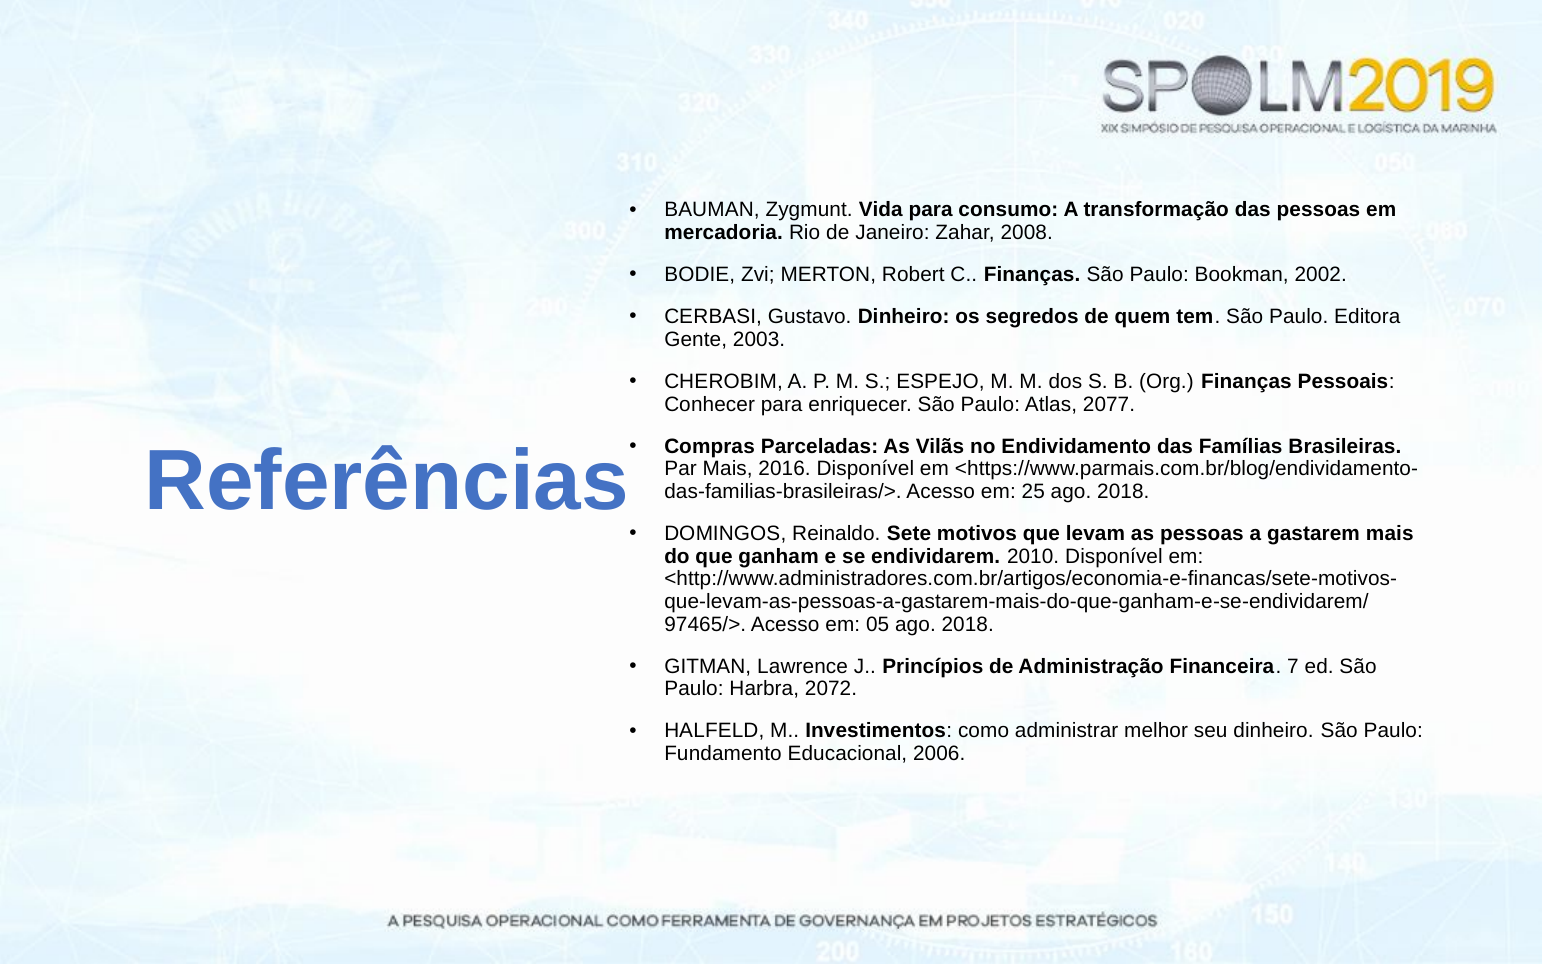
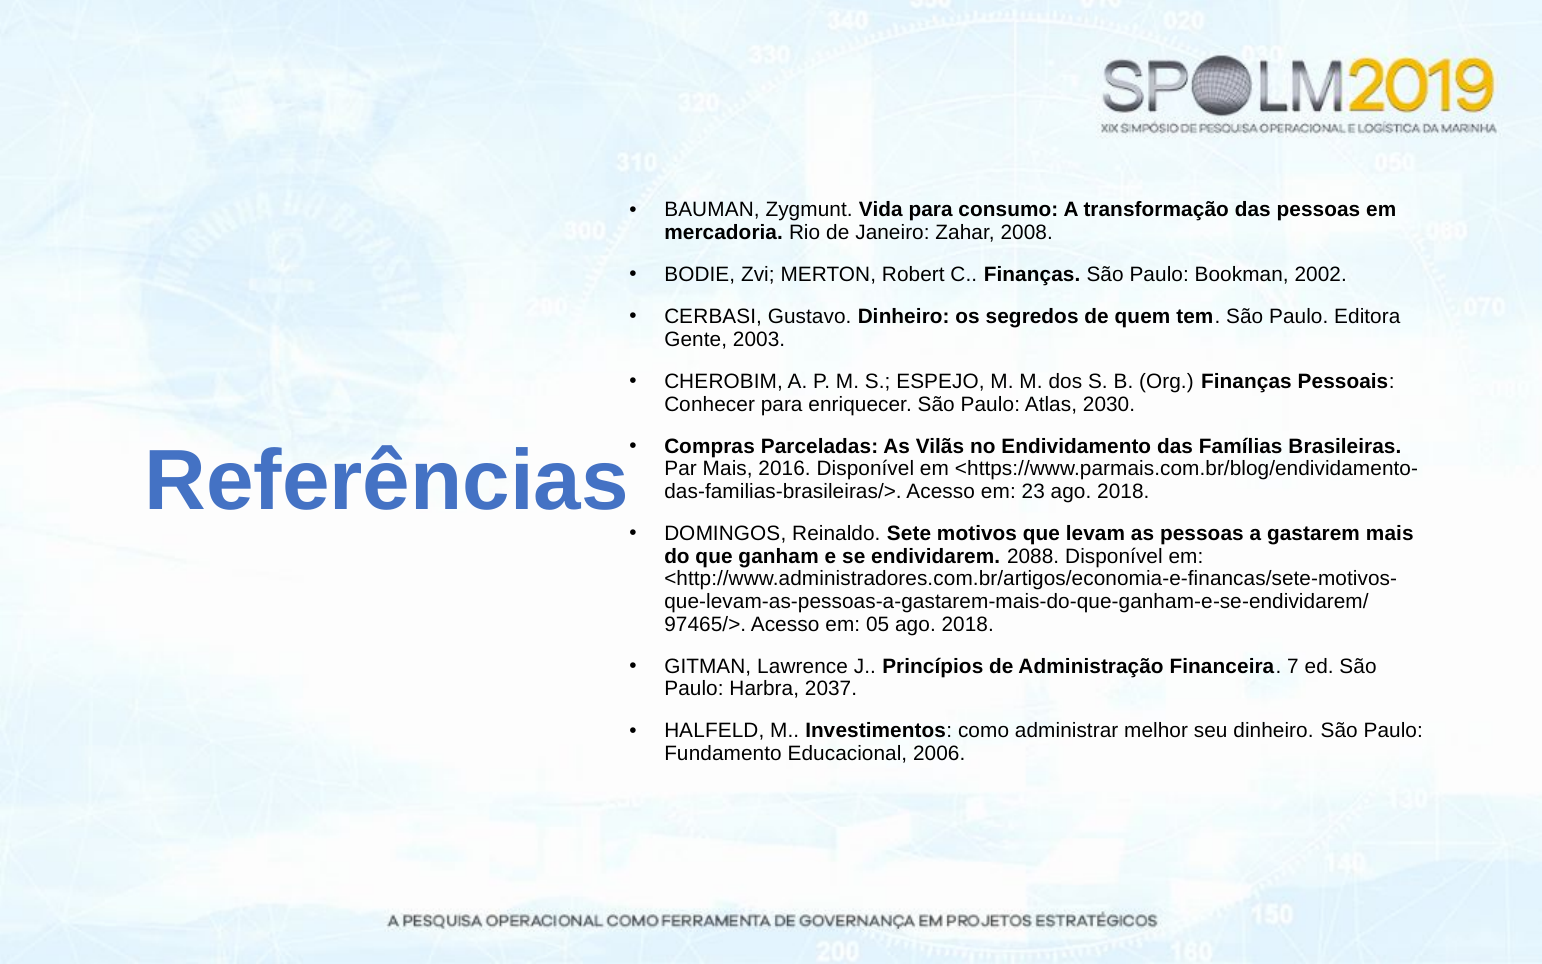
2077: 2077 -> 2030
25: 25 -> 23
2010: 2010 -> 2088
2072: 2072 -> 2037
